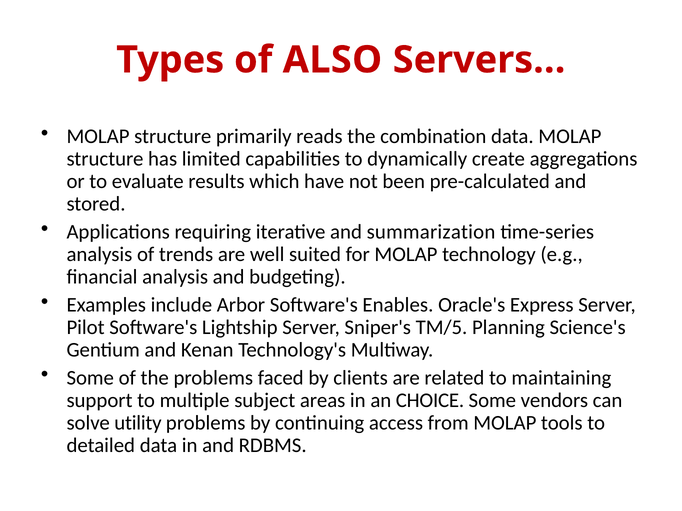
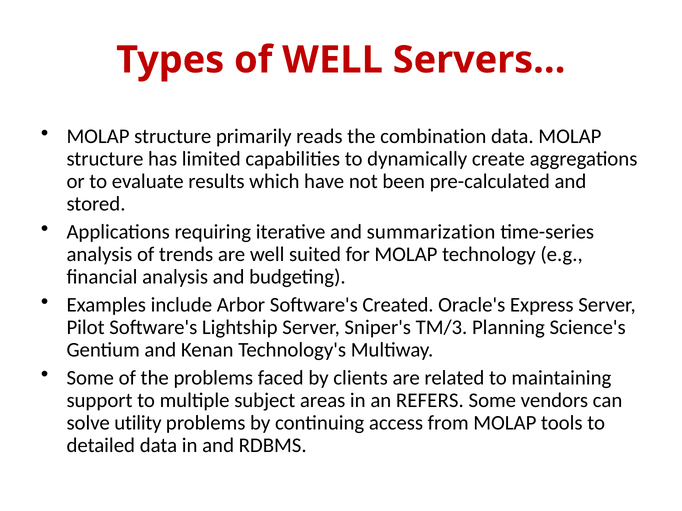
of ALSO: ALSO -> WELL
Enables: Enables -> Created
TM/5: TM/5 -> TM/3
CHOICE: CHOICE -> REFERS
